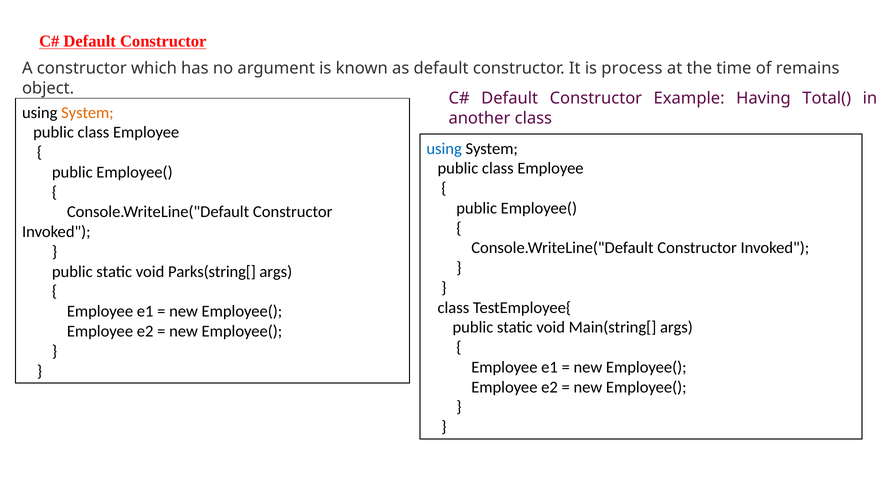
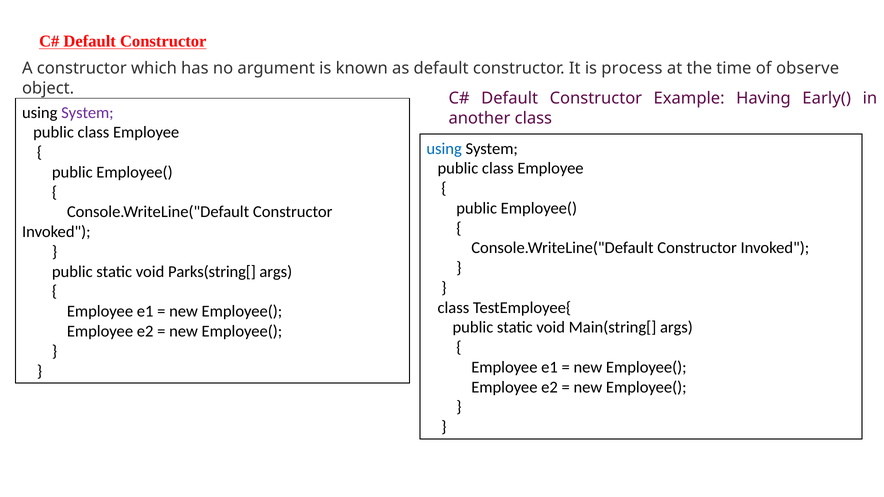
remains: remains -> observe
Total(: Total( -> Early(
System at (87, 113) colour: orange -> purple
